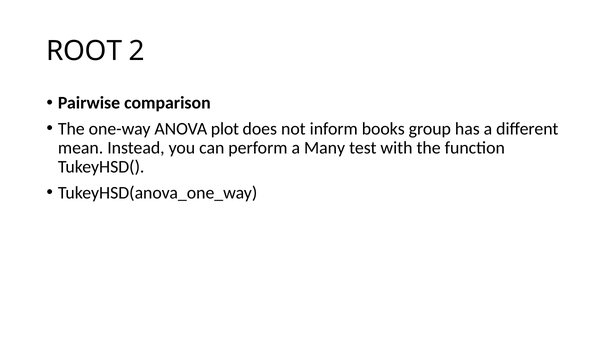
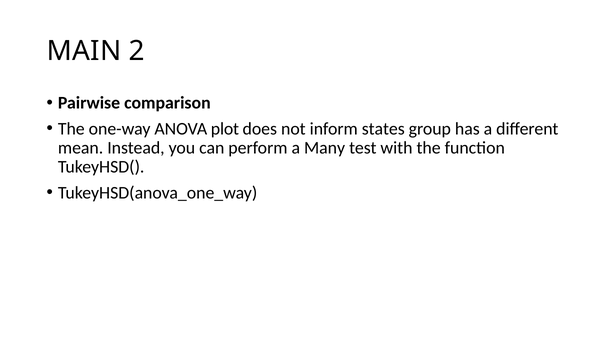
ROOT: ROOT -> MAIN
books: books -> states
